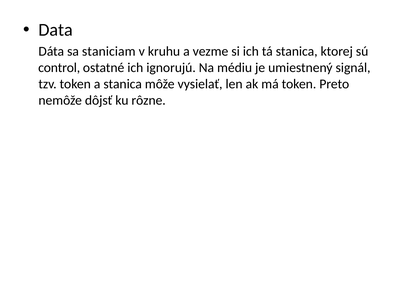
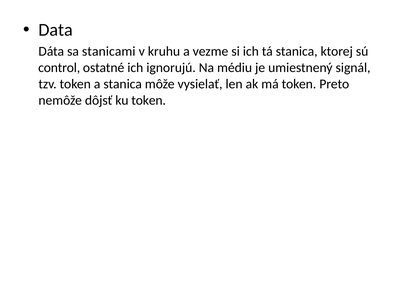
staniciam: staniciam -> stanicami
ku rôzne: rôzne -> token
